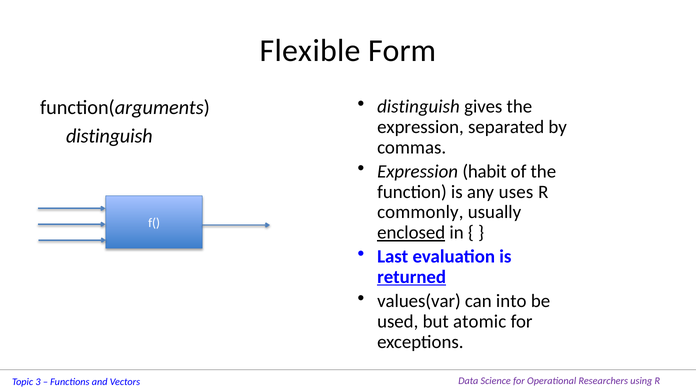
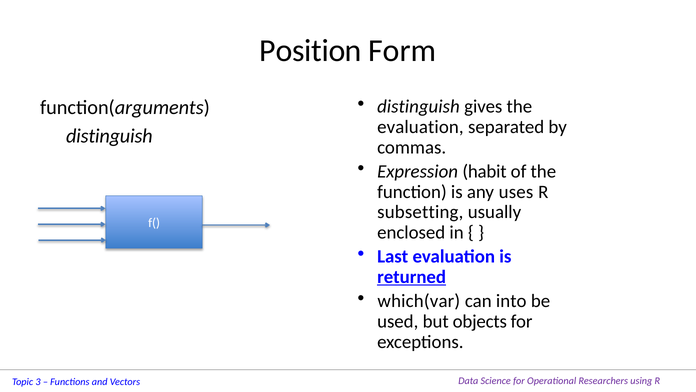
Flexible: Flexible -> Position
expression at (420, 127): expression -> evaluation
commonly: commonly -> subsetting
enclosed underline: present -> none
values(var: values(var -> which(var
atomic: atomic -> objects
